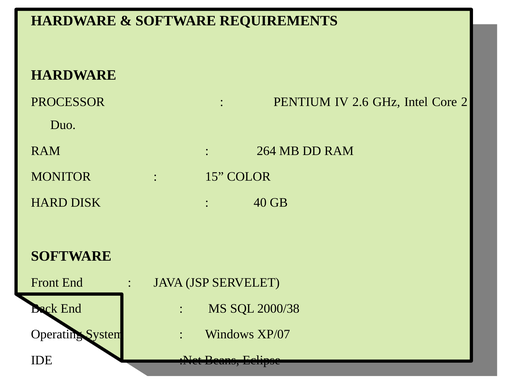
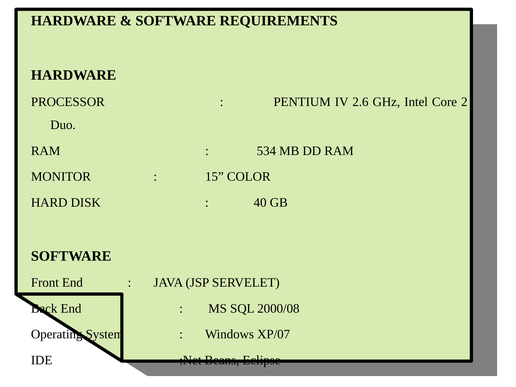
264: 264 -> 534
2000/38: 2000/38 -> 2000/08
